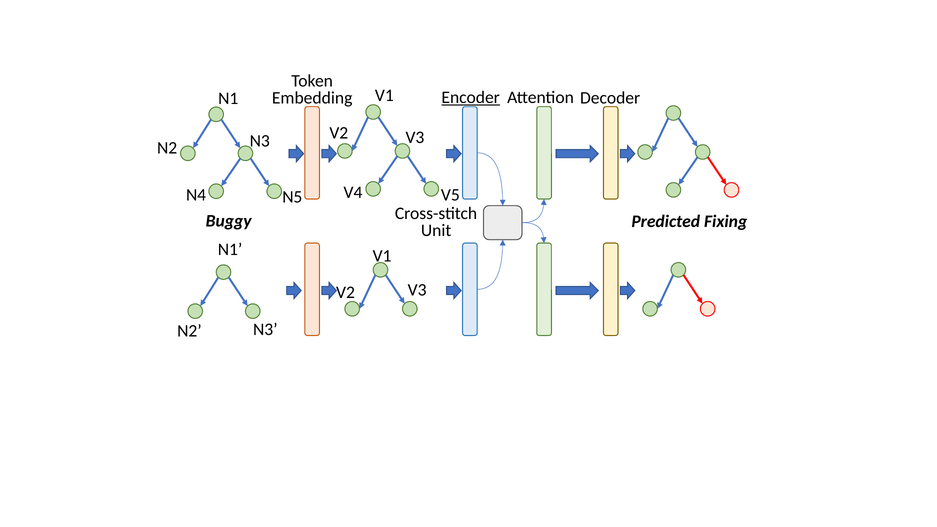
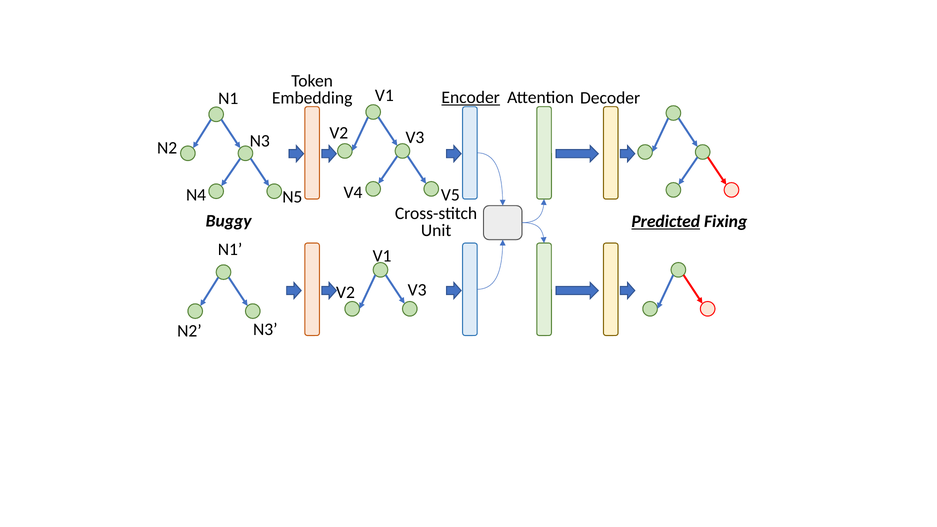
Predicted underline: none -> present
